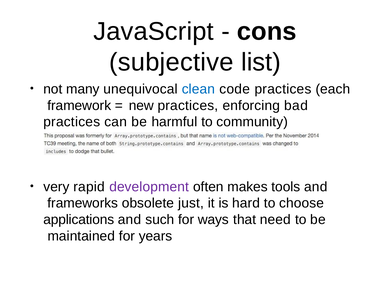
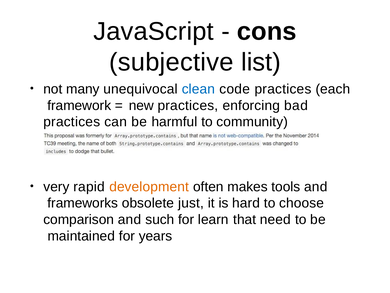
development colour: purple -> orange
applications: applications -> comparison
ways: ways -> learn
